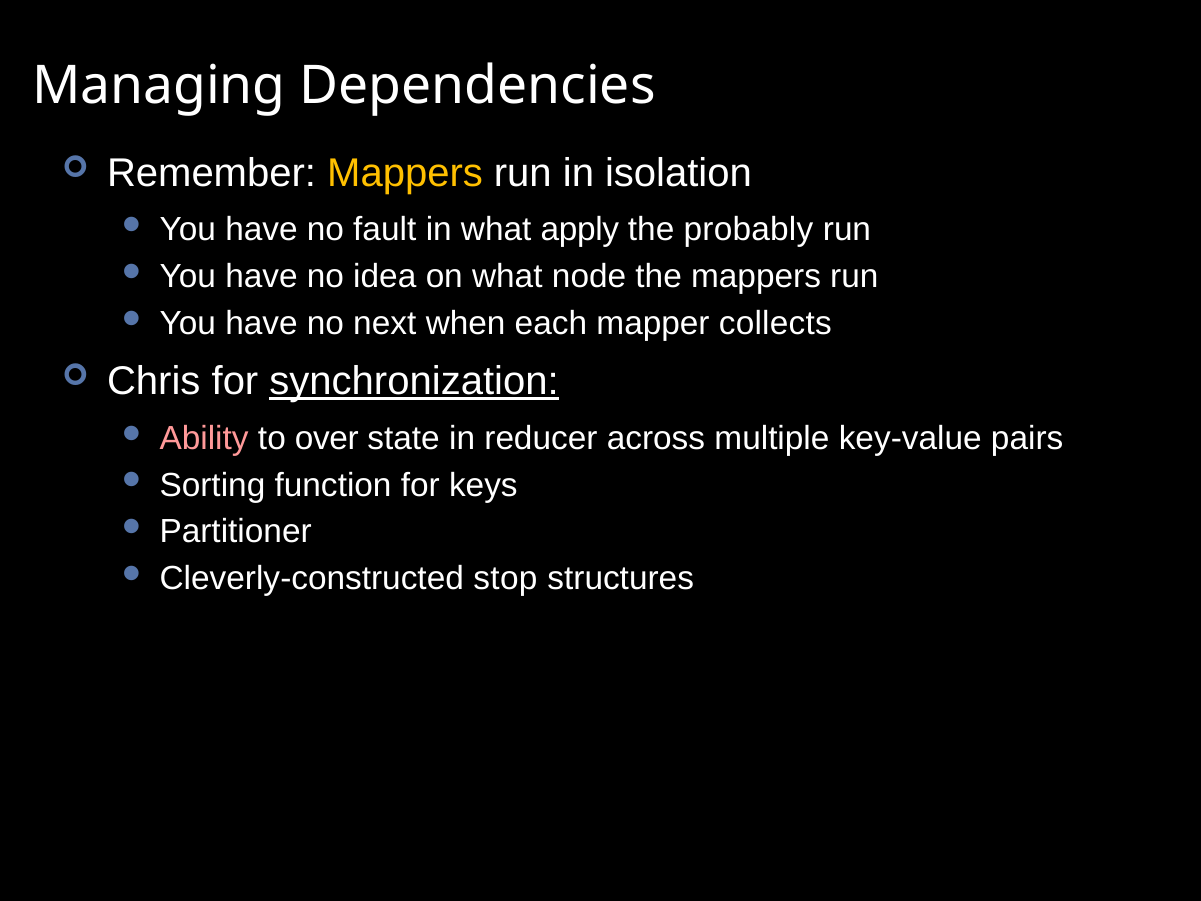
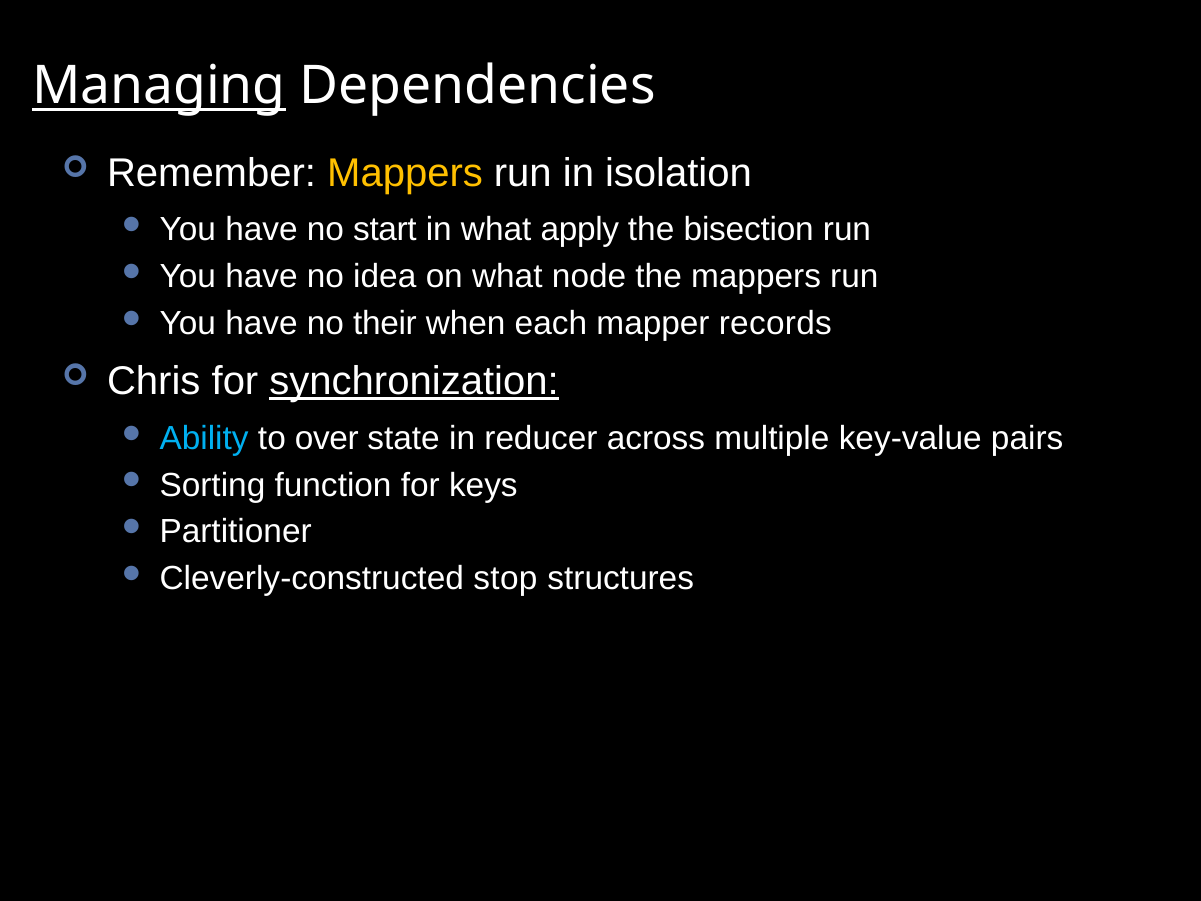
Managing underline: none -> present
fault: fault -> start
probably: probably -> bisection
next: next -> their
collects: collects -> records
Ability colour: pink -> light blue
